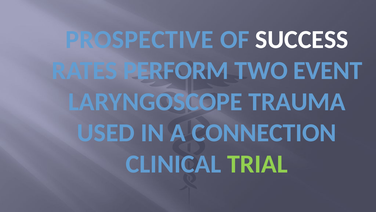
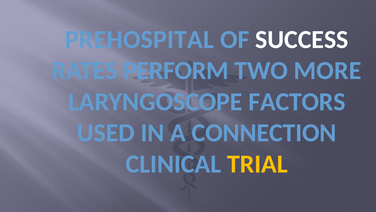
PROSPECTIVE: PROSPECTIVE -> PREHOSPITAL
EVENT: EVENT -> MORE
TRAUMA: TRAUMA -> FACTORS
TRIAL colour: light green -> yellow
